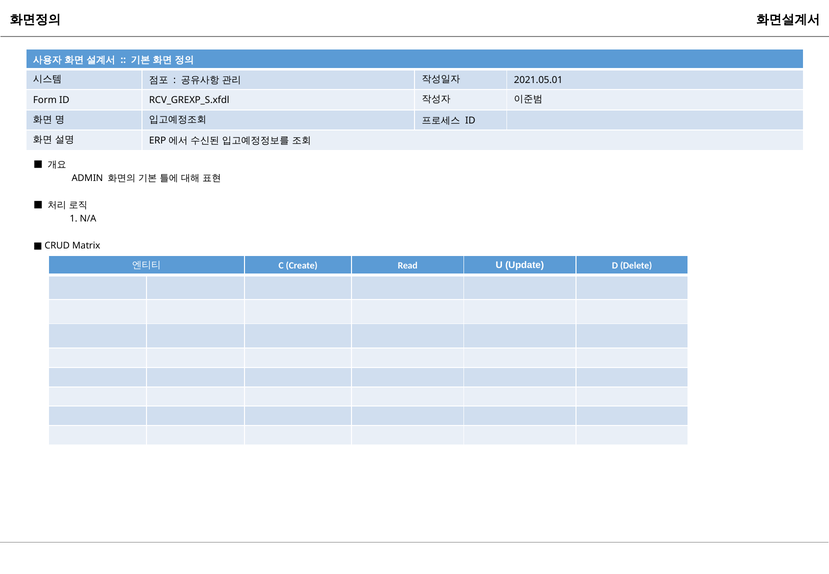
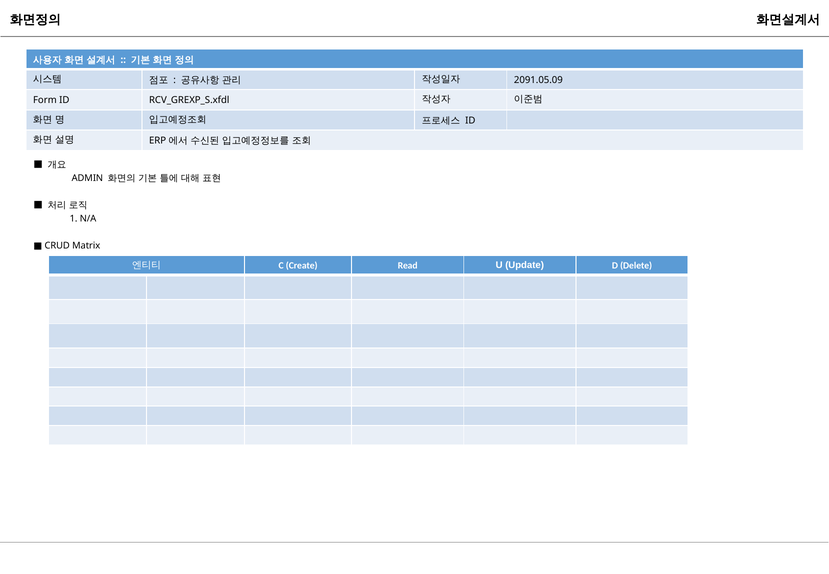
2021.05.01: 2021.05.01 -> 2091.05.09
